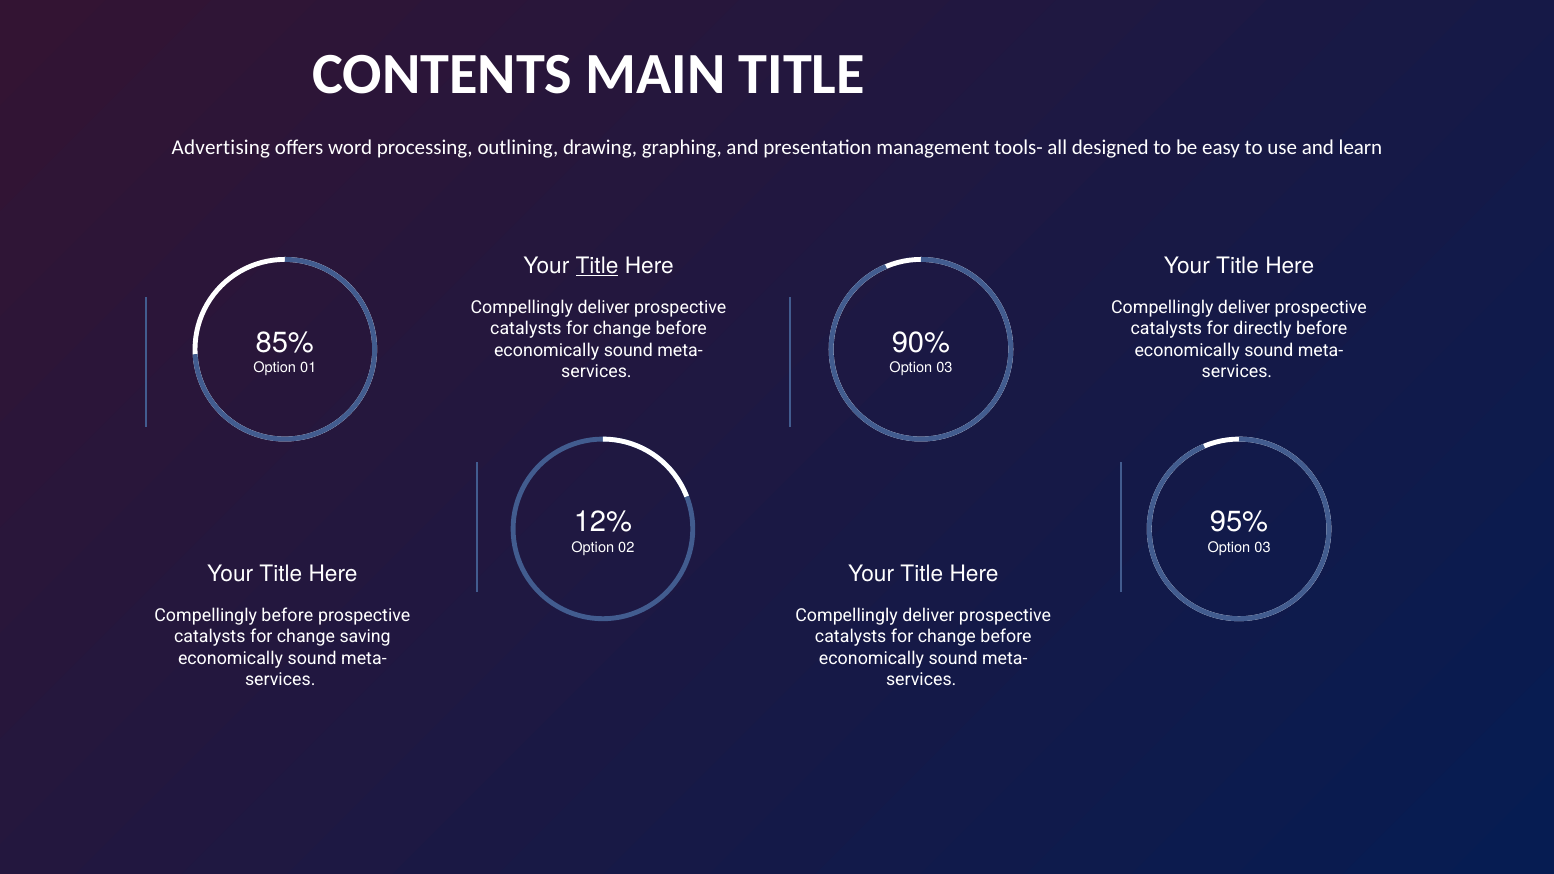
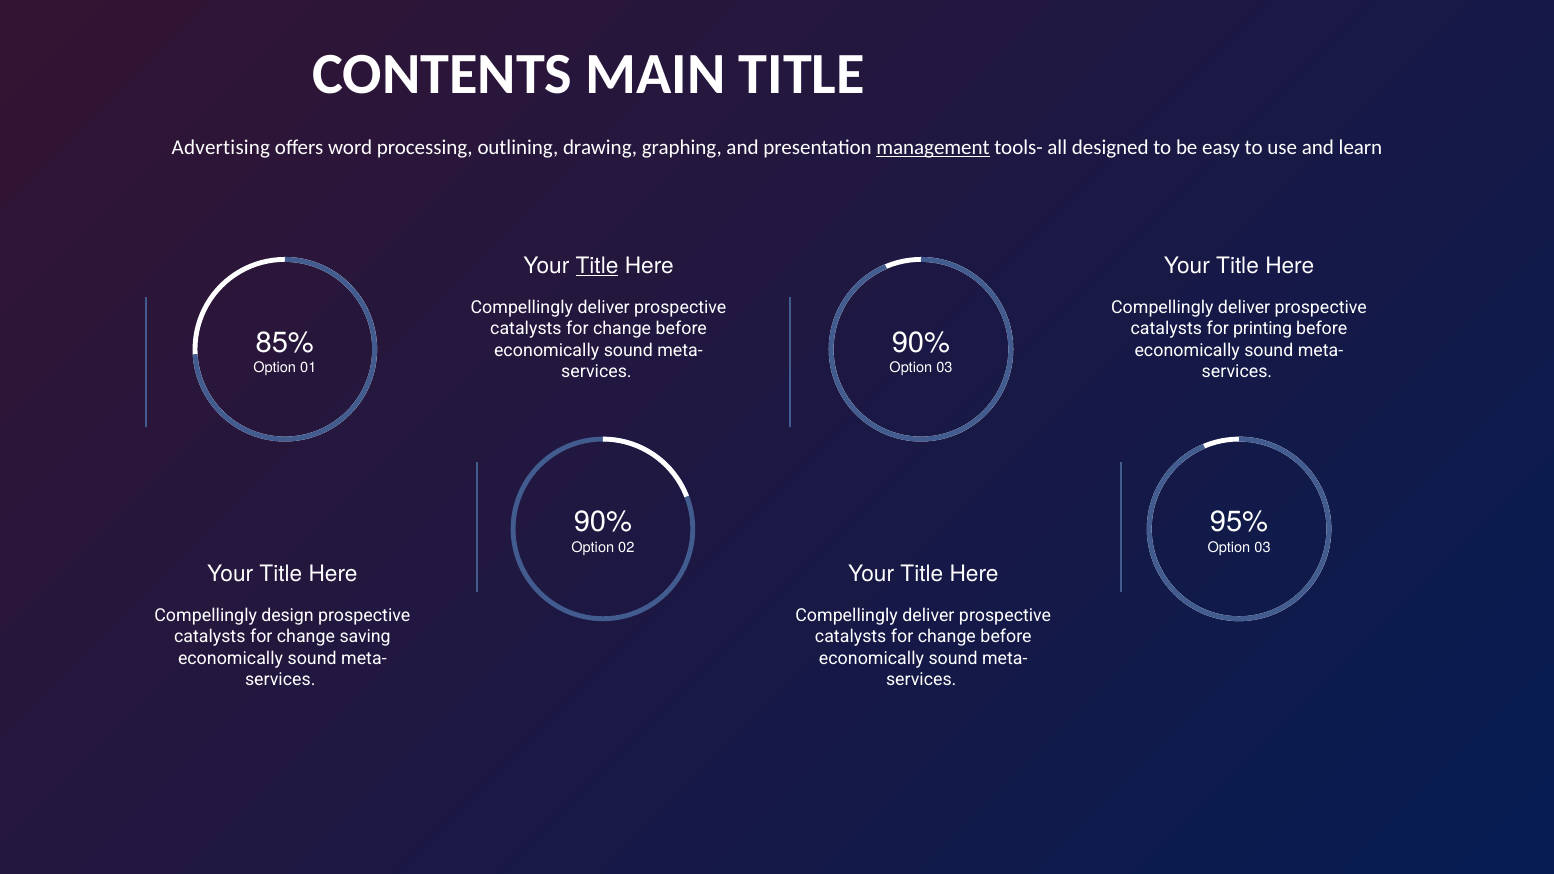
management underline: none -> present
directly: directly -> printing
12% at (603, 522): 12% -> 90%
Compellingly before: before -> design
